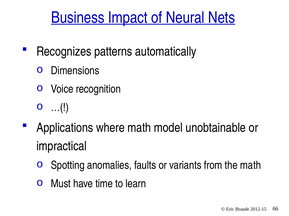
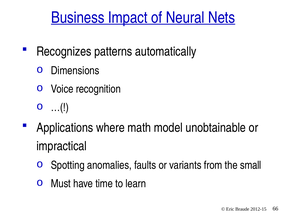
the math: math -> small
